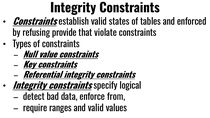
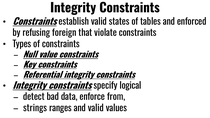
provide: provide -> foreign
require: require -> strings
